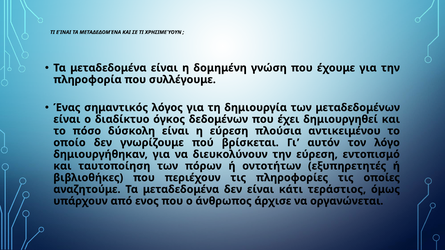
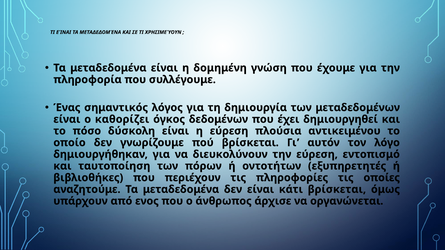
διαδίκτυο: διαδίκτυο -> καθορίζει
κάτι τεράστιος: τεράστιος -> βρίσκεται
